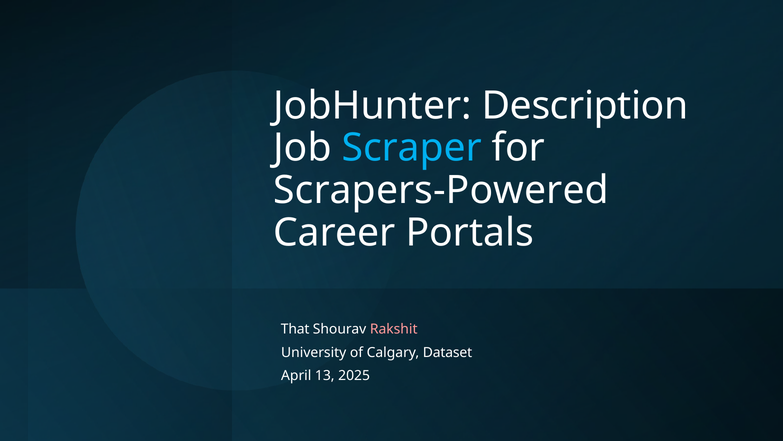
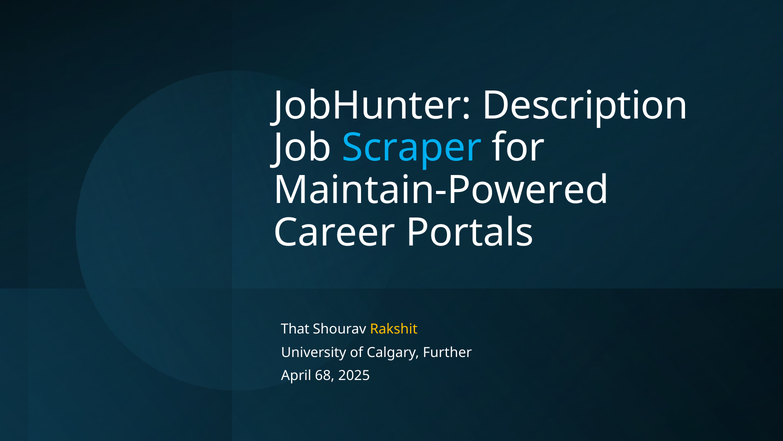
Scrapers-Powered: Scrapers-Powered -> Maintain-Powered
Rakshit colour: pink -> yellow
Dataset: Dataset -> Further
13: 13 -> 68
